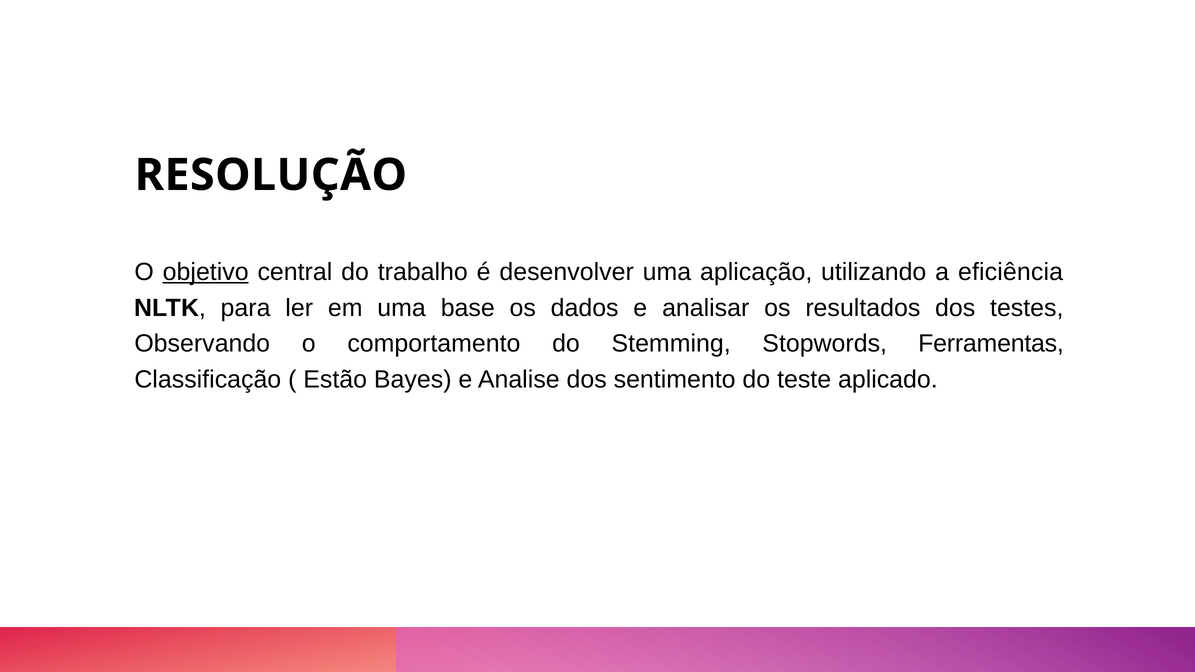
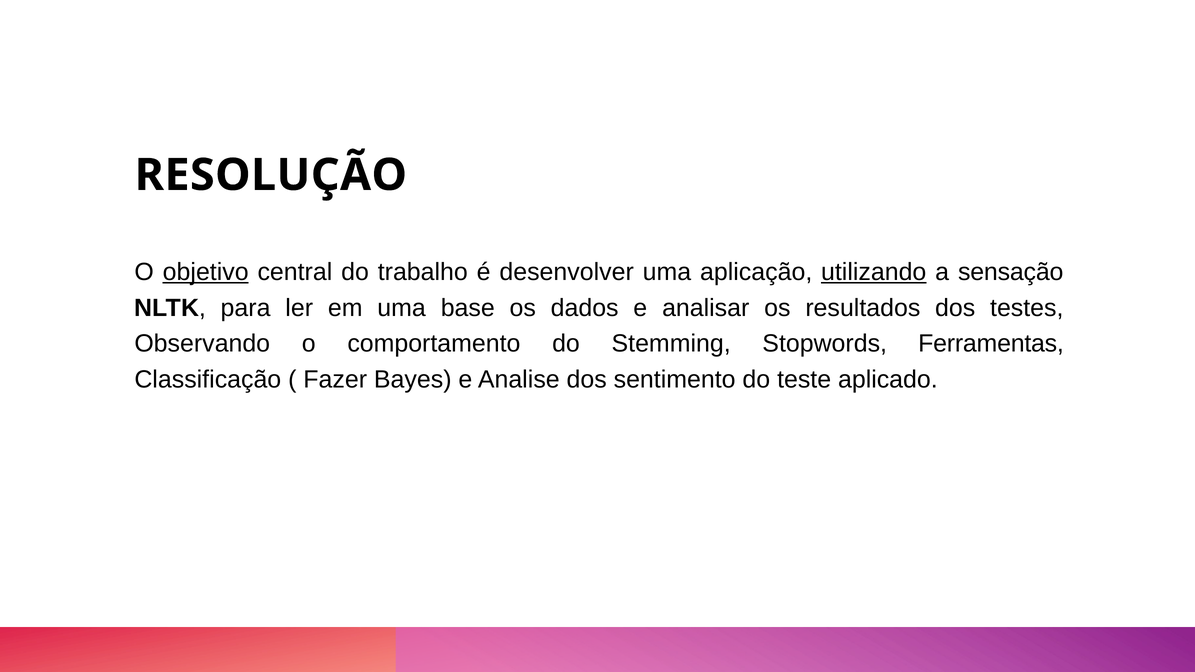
utilizando underline: none -> present
eficiência: eficiência -> sensação
Estão: Estão -> Fazer
